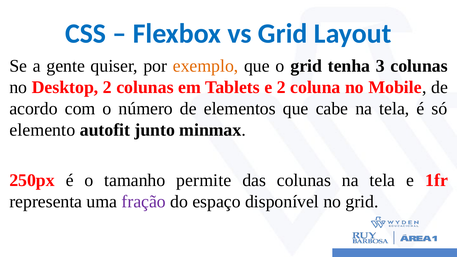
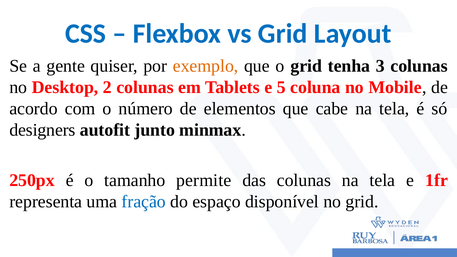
e 2: 2 -> 5
elemento: elemento -> designers
fração colour: purple -> blue
